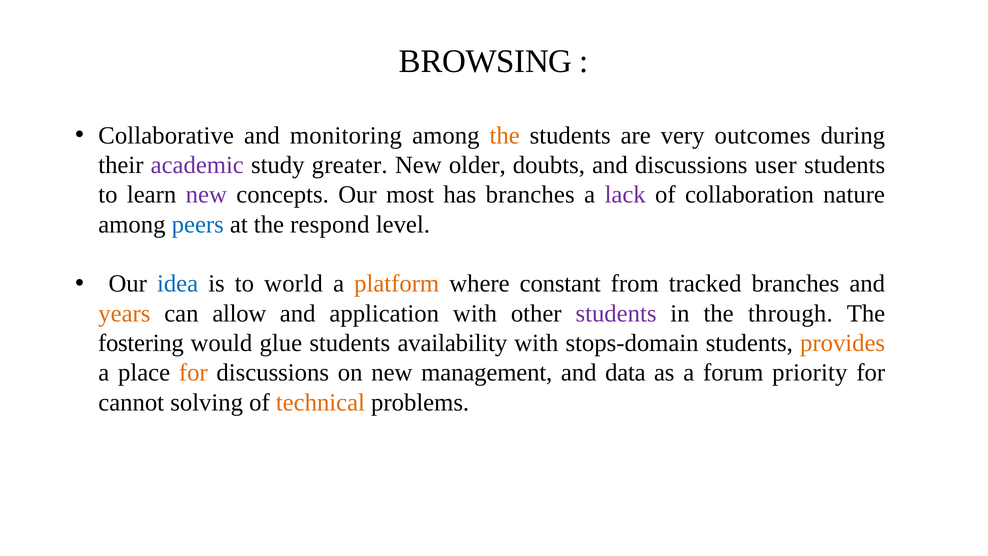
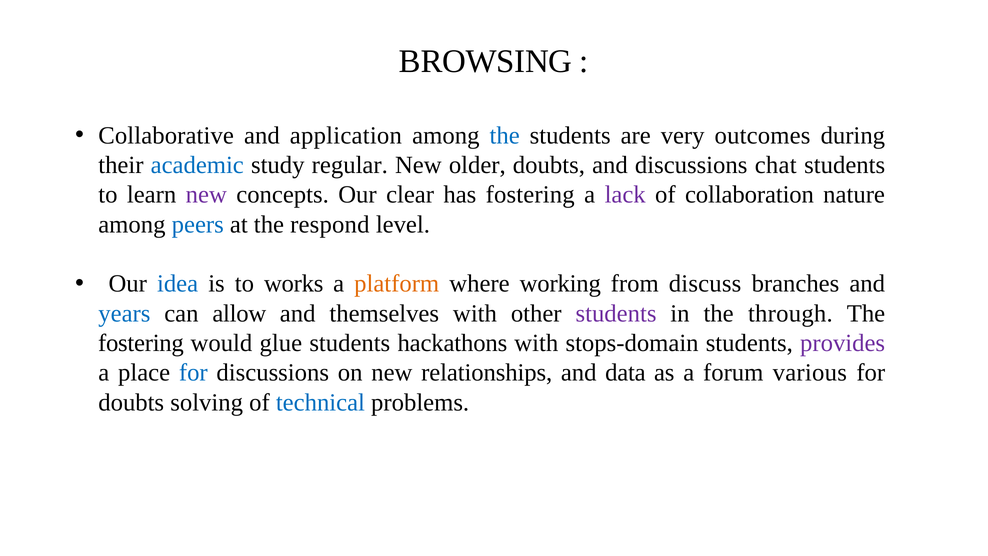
monitoring: monitoring -> application
the at (505, 135) colour: orange -> blue
academic colour: purple -> blue
greater: greater -> regular
user: user -> chat
most: most -> clear
has branches: branches -> fostering
world: world -> works
constant: constant -> working
tracked: tracked -> discuss
years colour: orange -> blue
application: application -> themselves
availability: availability -> hackathons
provides colour: orange -> purple
for at (193, 373) colour: orange -> blue
management: management -> relationships
priority: priority -> various
cannot at (131, 402): cannot -> doubts
technical colour: orange -> blue
